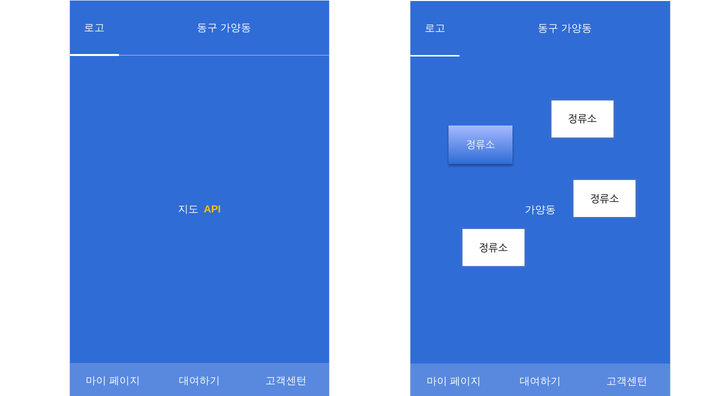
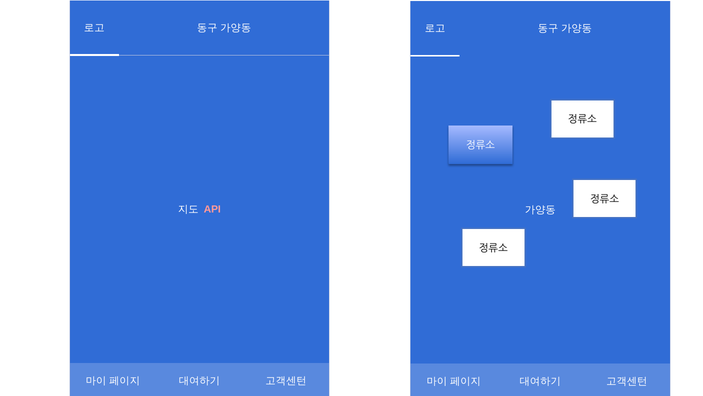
API colour: yellow -> pink
